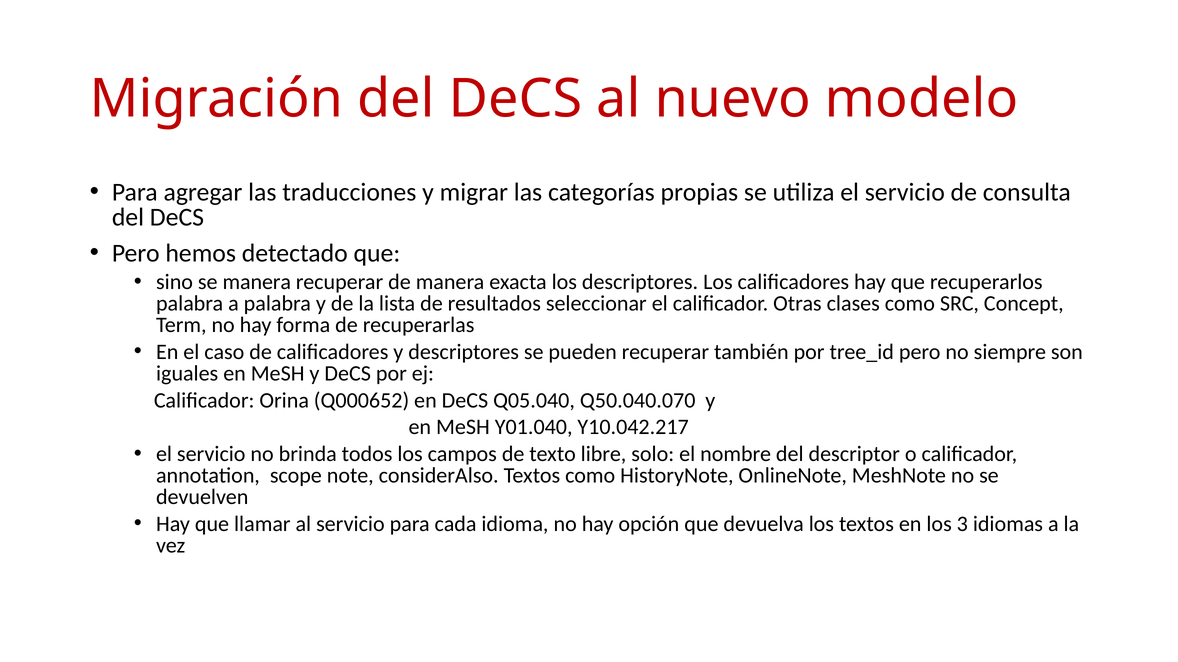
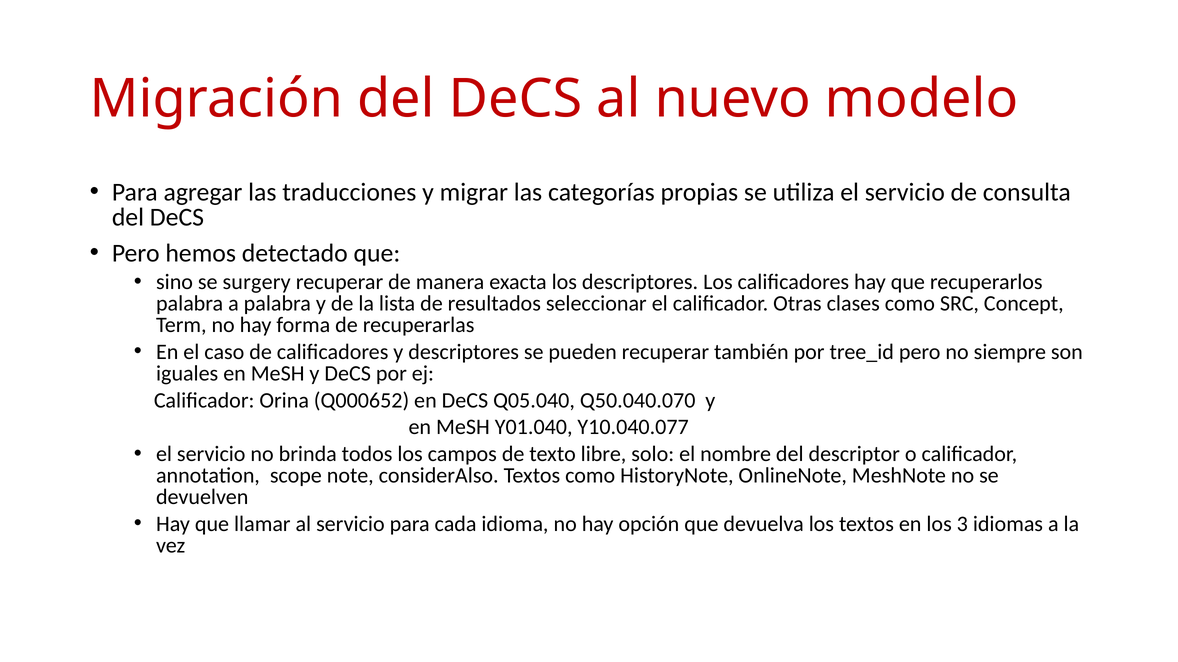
se manera: manera -> surgery
Y10.042.217: Y10.042.217 -> Y10.040.077
